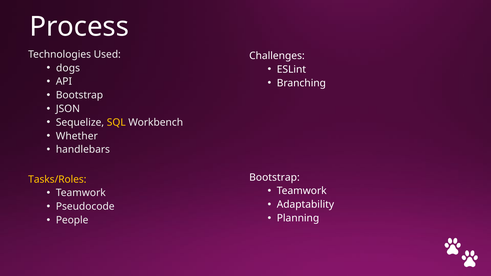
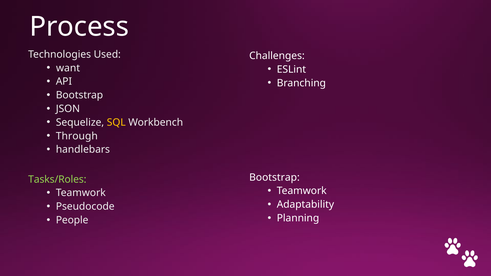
dogs: dogs -> want
Whether: Whether -> Through
Tasks/Roles colour: yellow -> light green
